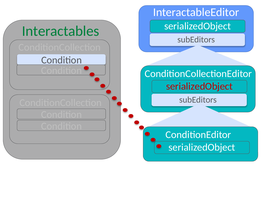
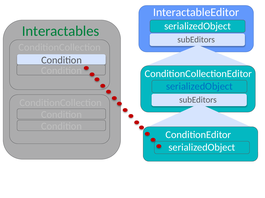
serializedObject at (199, 87) colour: red -> blue
